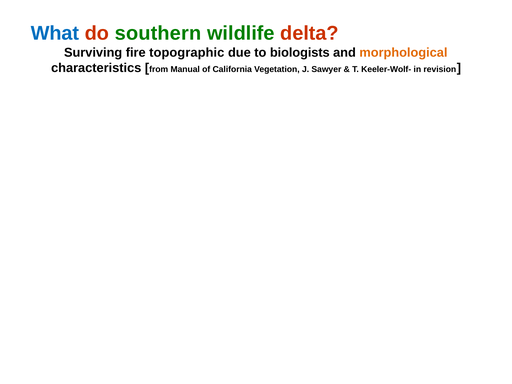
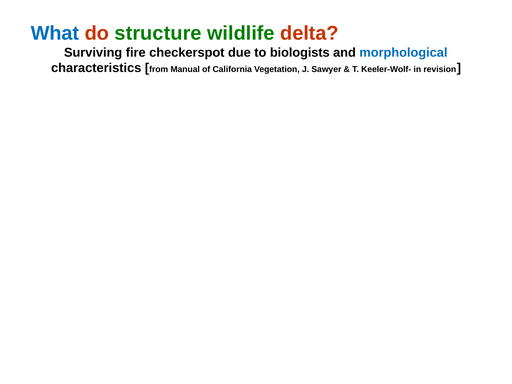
southern: southern -> structure
topographic: topographic -> checkerspot
morphological colour: orange -> blue
